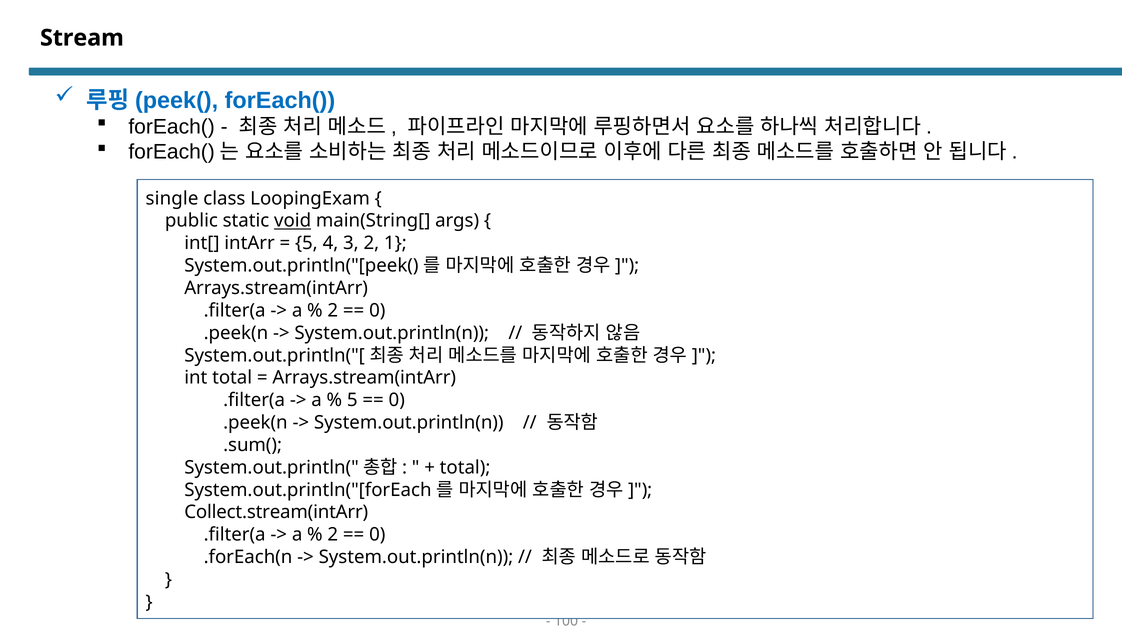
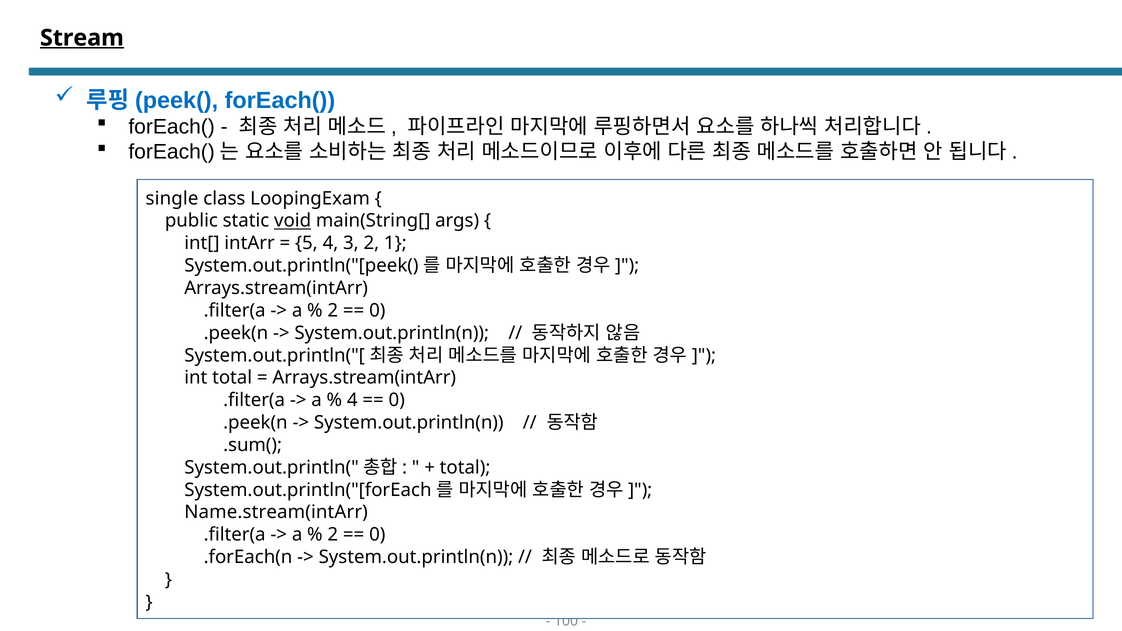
Stream underline: none -> present
5 at (352, 400): 5 -> 4
Collect.stream(intArr: Collect.stream(intArr -> Name.stream(intArr
